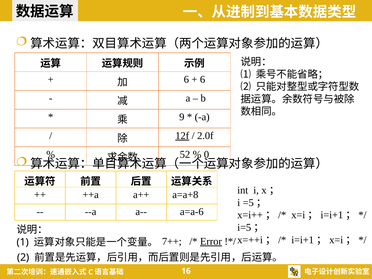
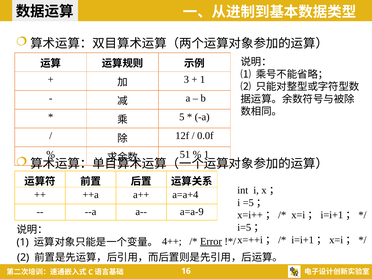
6 at (186, 79): 6 -> 3
6 at (203, 79): 6 -> 1
9: 9 -> 5
12f underline: present -> none
2.0f: 2.0f -> 0.0f
52: 52 -> 51
0 at (206, 155): 0 -> 1
a=a+8: a=a+8 -> a=a+4
a=a-6: a=a-6 -> a=a-9
7++: 7++ -> 4++
